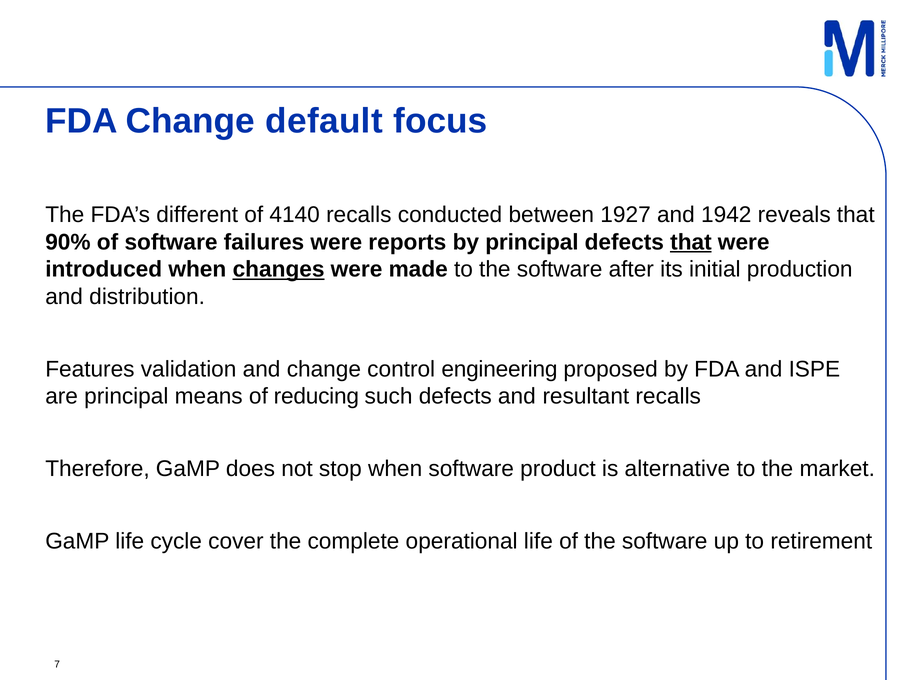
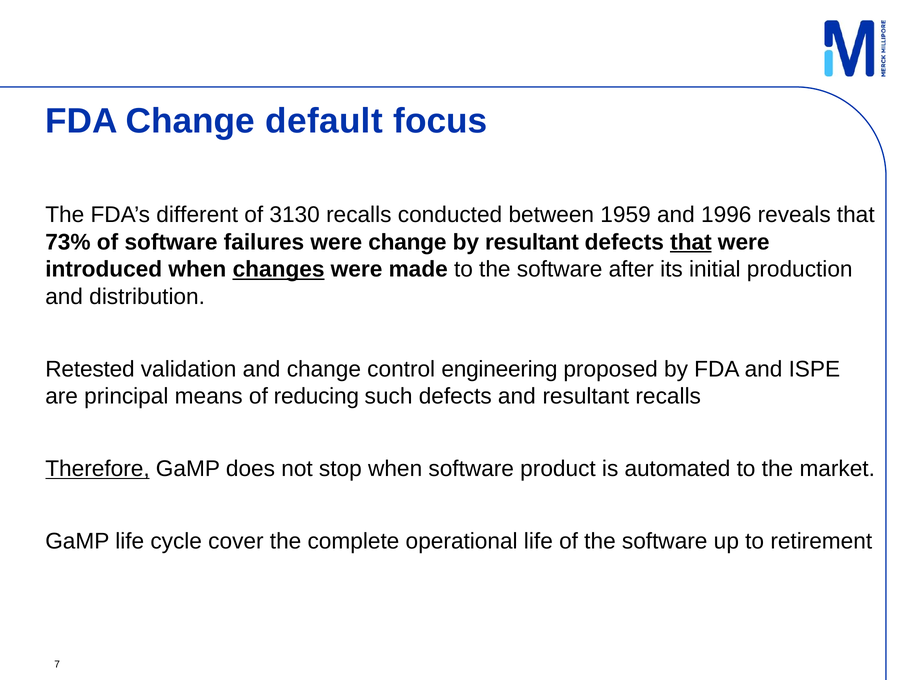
4140: 4140 -> 3130
1927: 1927 -> 1959
1942: 1942 -> 1996
90%: 90% -> 73%
were reports: reports -> change
by principal: principal -> resultant
Features: Features -> Retested
Therefore underline: none -> present
alternative: alternative -> automated
